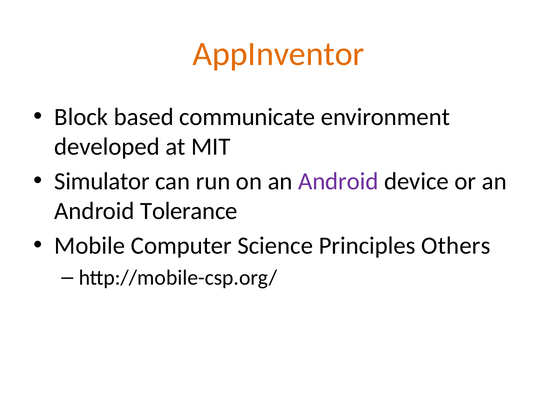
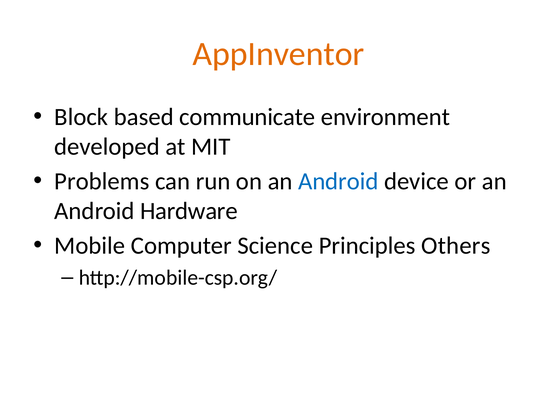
Simulator: Simulator -> Problems
Android at (338, 181) colour: purple -> blue
Tolerance: Tolerance -> Hardware
